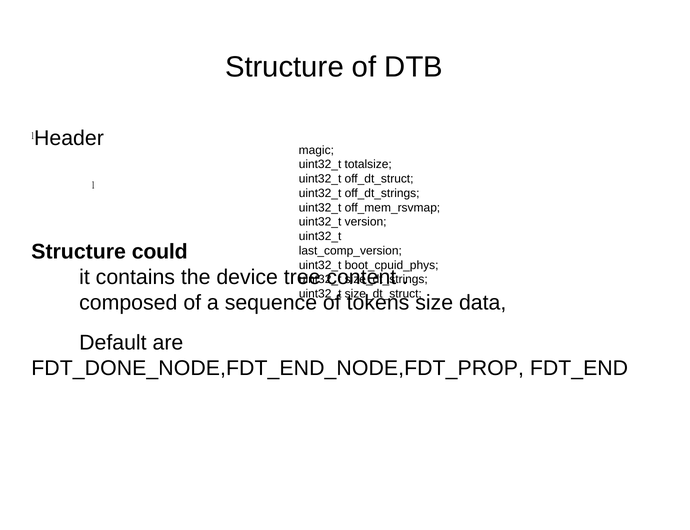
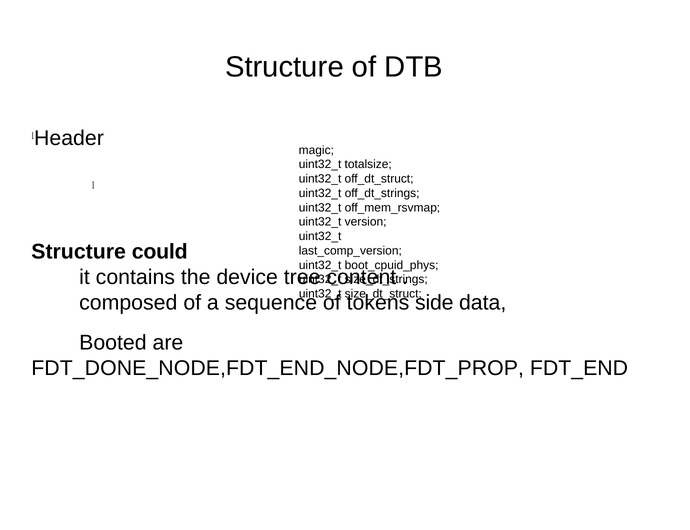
size: size -> side
Default: Default -> Booted
